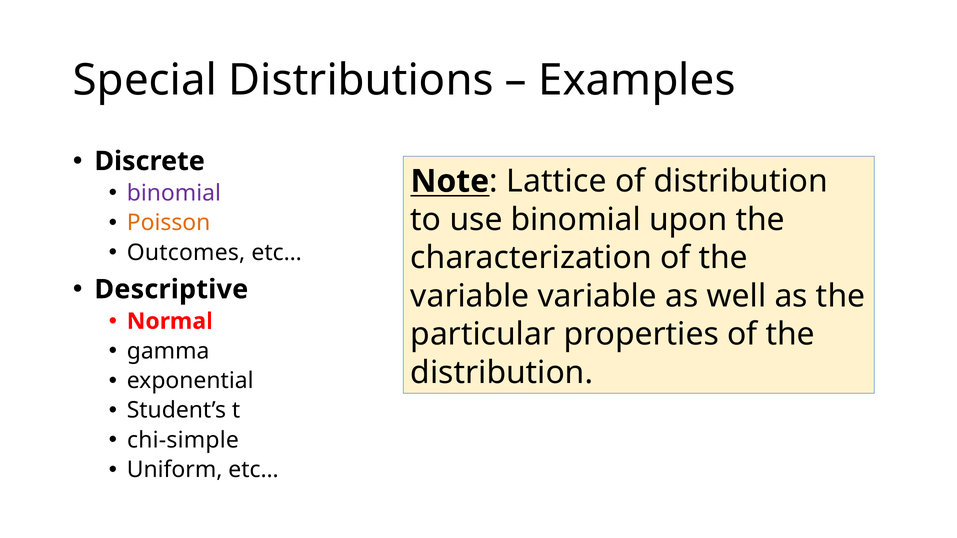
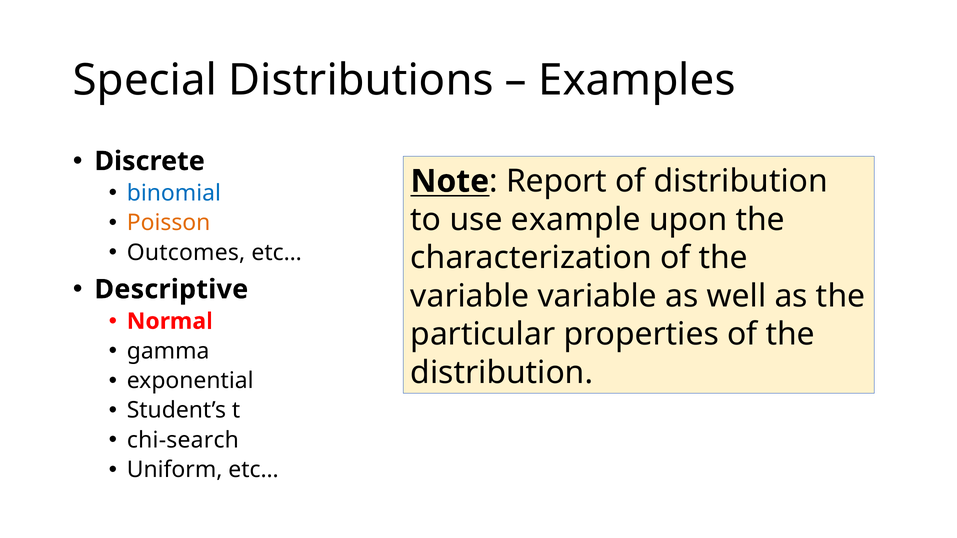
Lattice: Lattice -> Report
binomial at (174, 193) colour: purple -> blue
use binomial: binomial -> example
chi-simple: chi-simple -> chi-search
